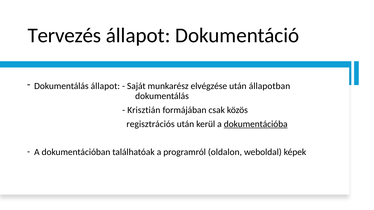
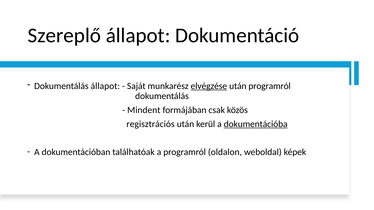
Tervezés: Tervezés -> Szereplő
elvégzése underline: none -> present
után állapotban: állapotban -> programról
Krisztián: Krisztián -> Mindent
